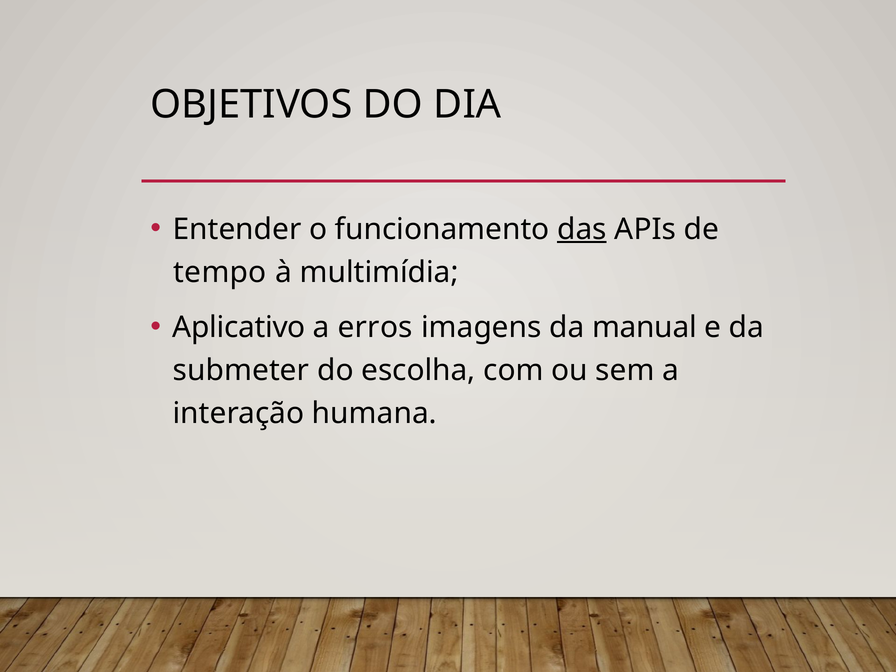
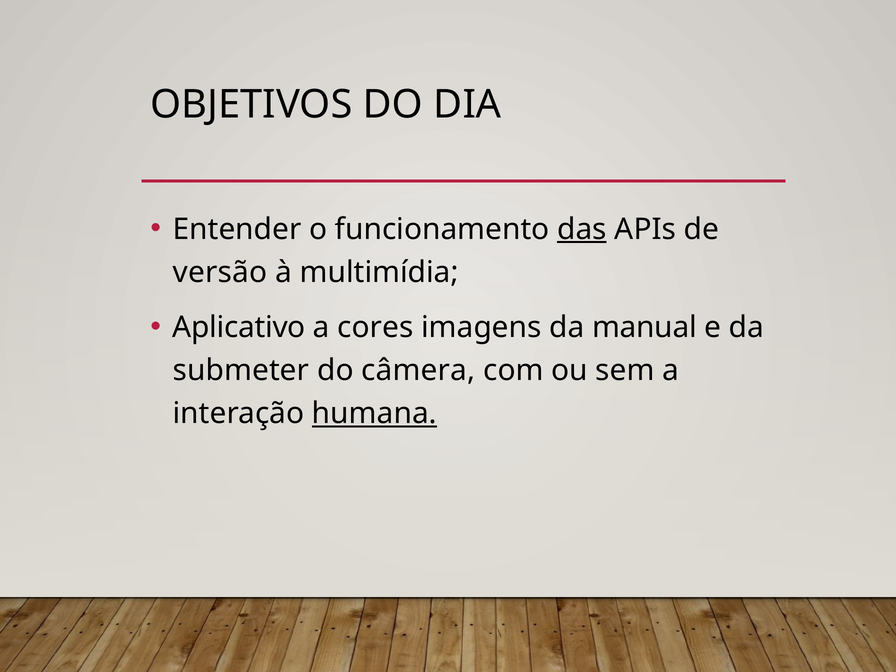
tempo: tempo -> versão
erros: erros -> cores
escolha: escolha -> câmera
humana underline: none -> present
